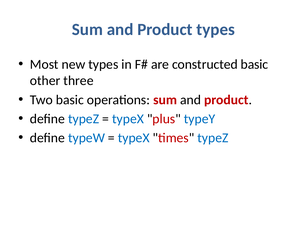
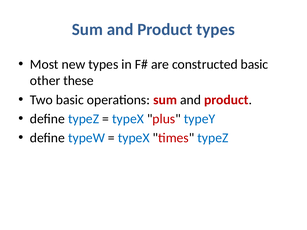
three: three -> these
